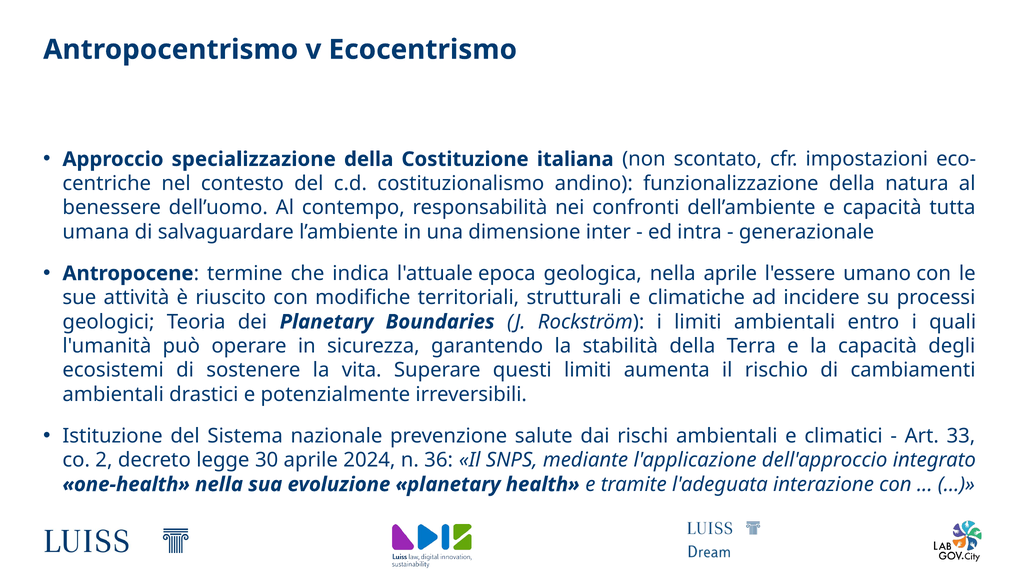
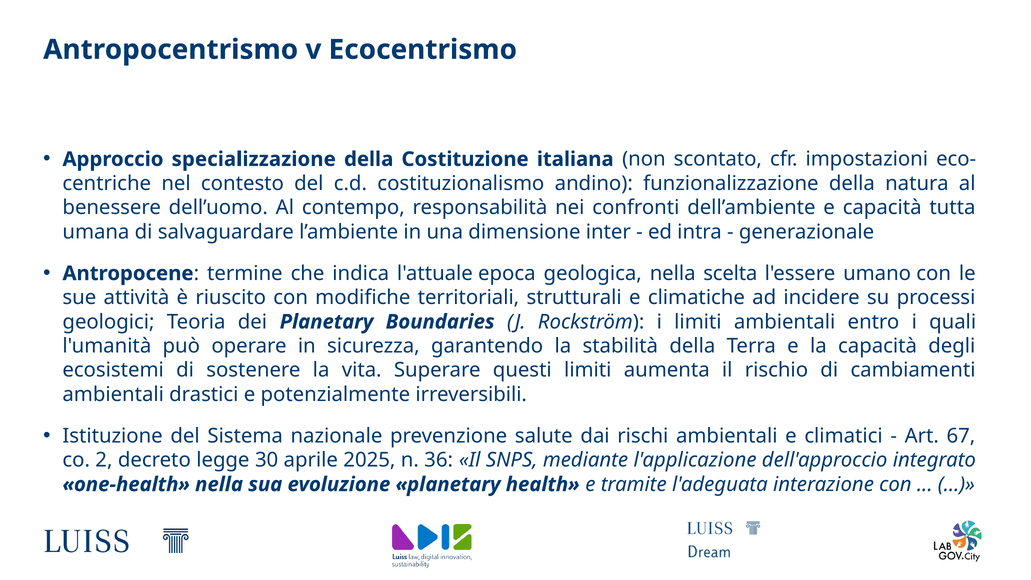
nella aprile: aprile -> scelta
33: 33 -> 67
2024: 2024 -> 2025
